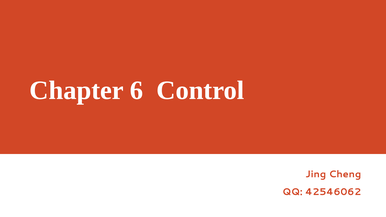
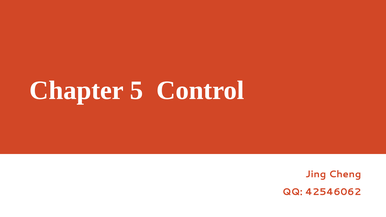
6: 6 -> 5
